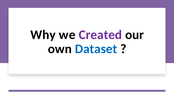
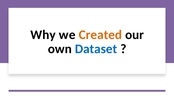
Created colour: purple -> orange
